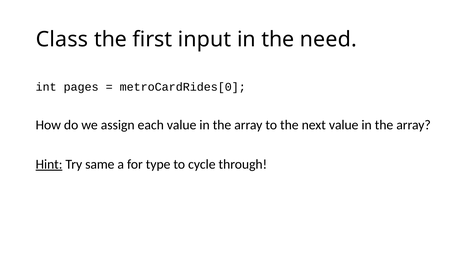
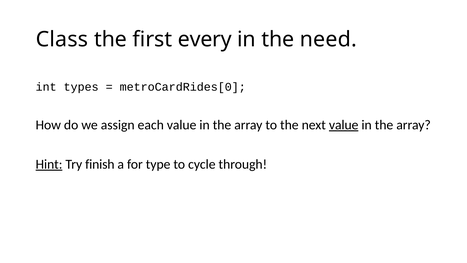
input: input -> every
pages: pages -> types
value at (344, 125) underline: none -> present
same: same -> finish
